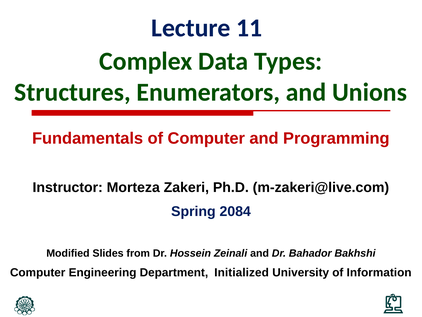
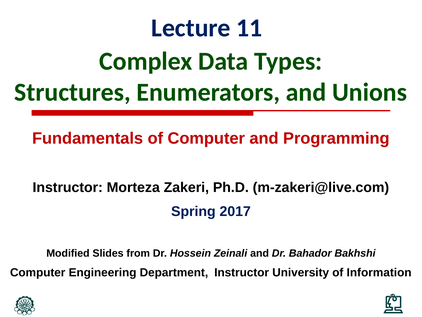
2084: 2084 -> 2017
Department Initialized: Initialized -> Instructor
